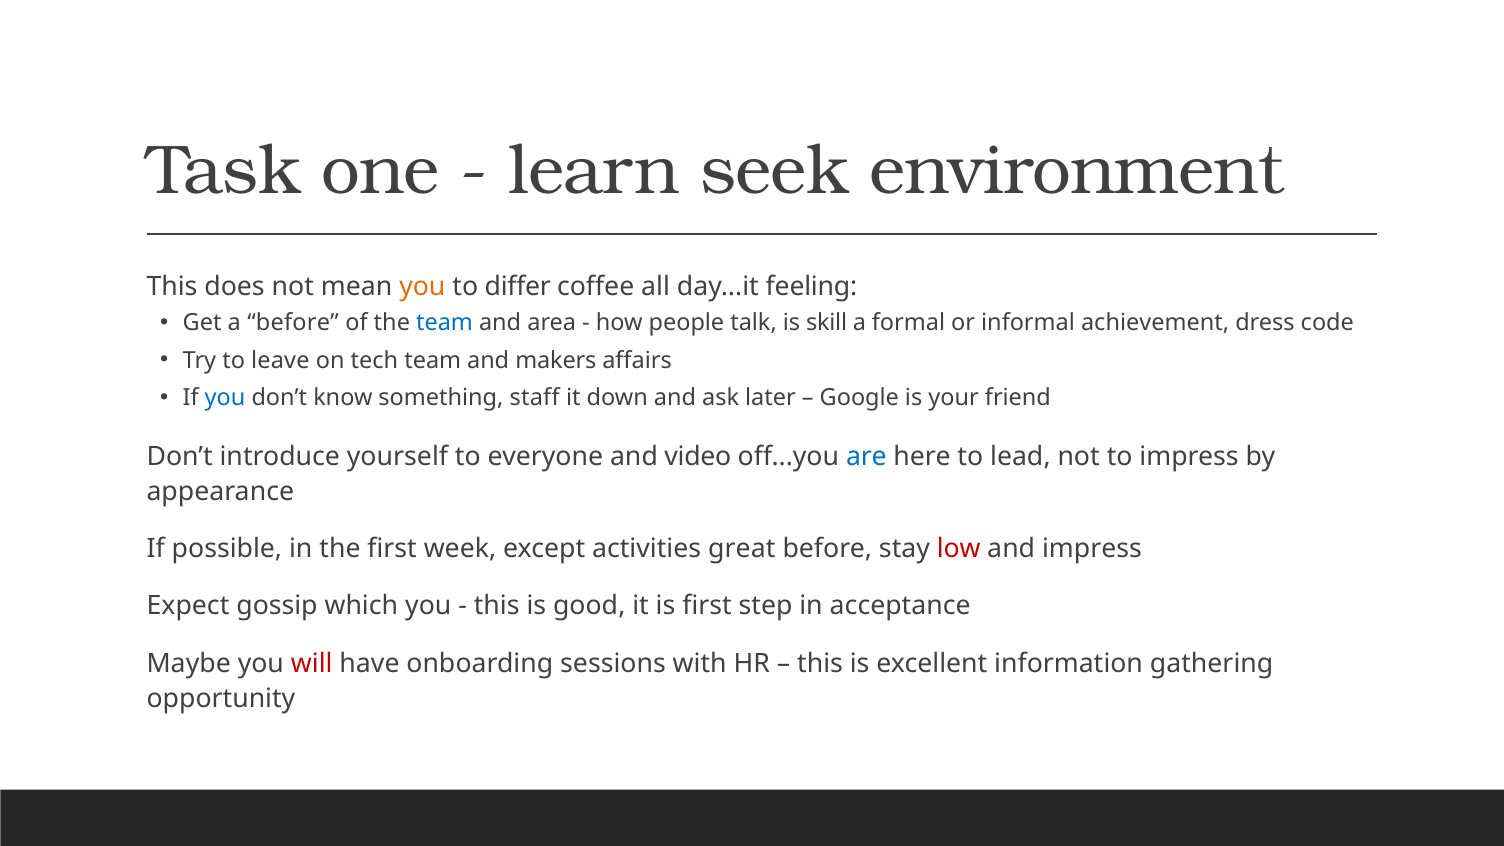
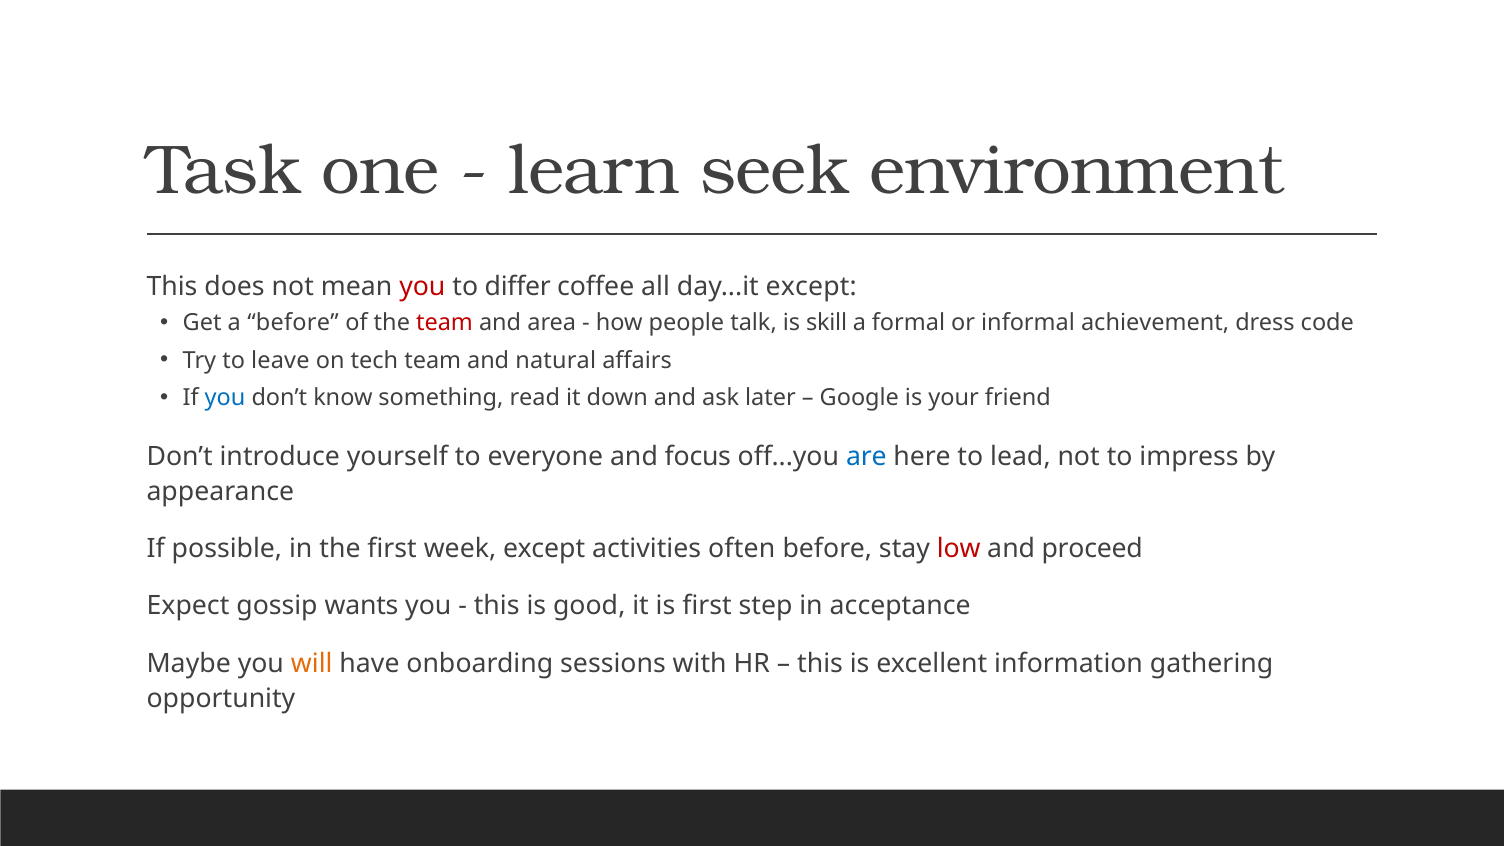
you at (422, 287) colour: orange -> red
day...it feeling: feeling -> except
team at (445, 323) colour: blue -> red
makers: makers -> natural
staff: staff -> read
video: video -> focus
great: great -> often
and impress: impress -> proceed
which: which -> wants
will colour: red -> orange
